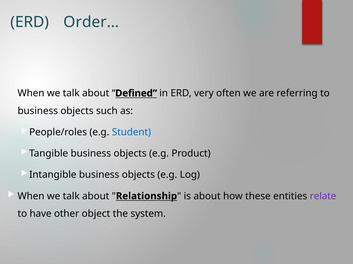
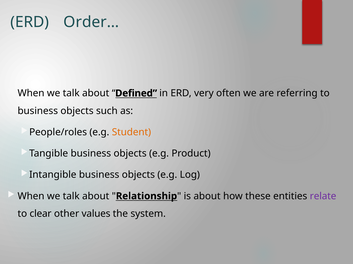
Student colour: blue -> orange
have: have -> clear
object: object -> values
